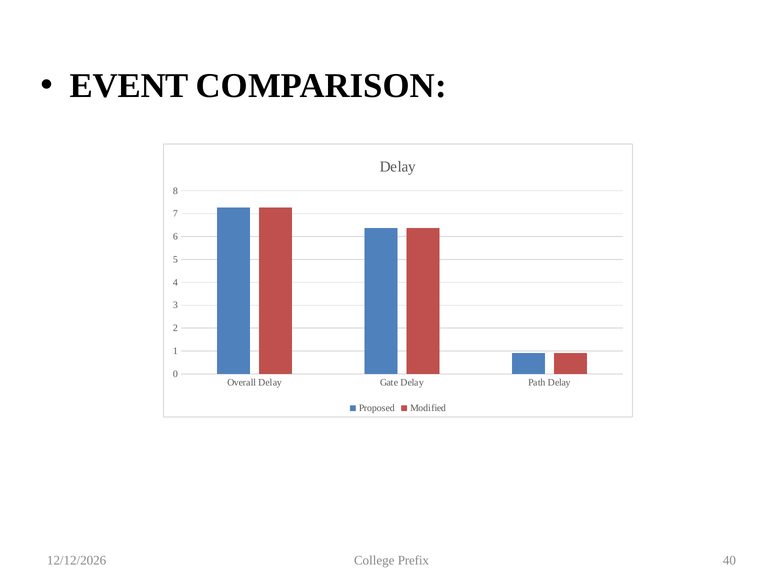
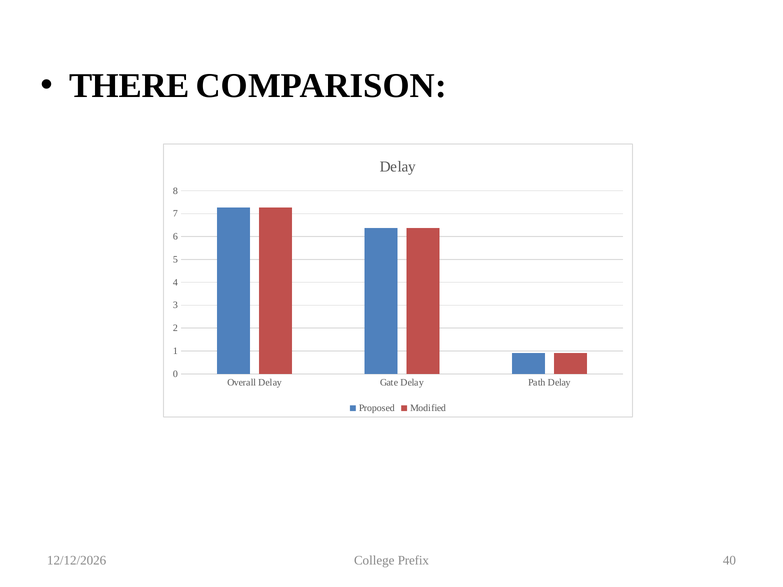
EVENT: EVENT -> THERE
